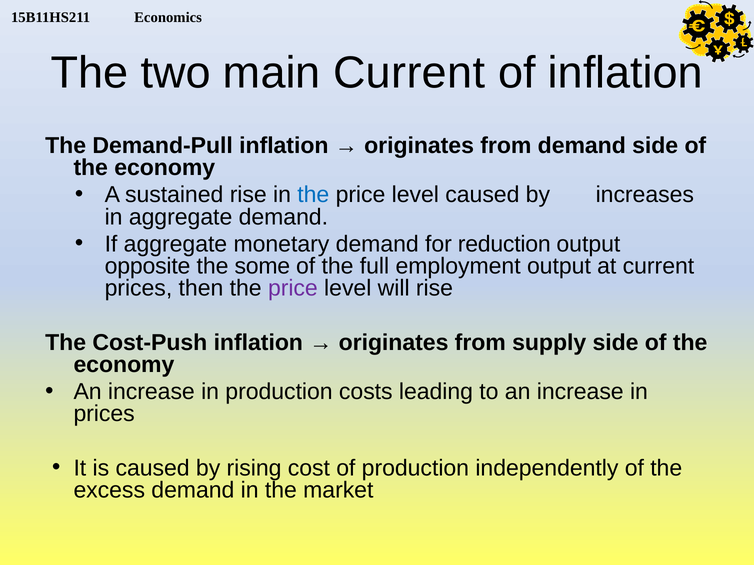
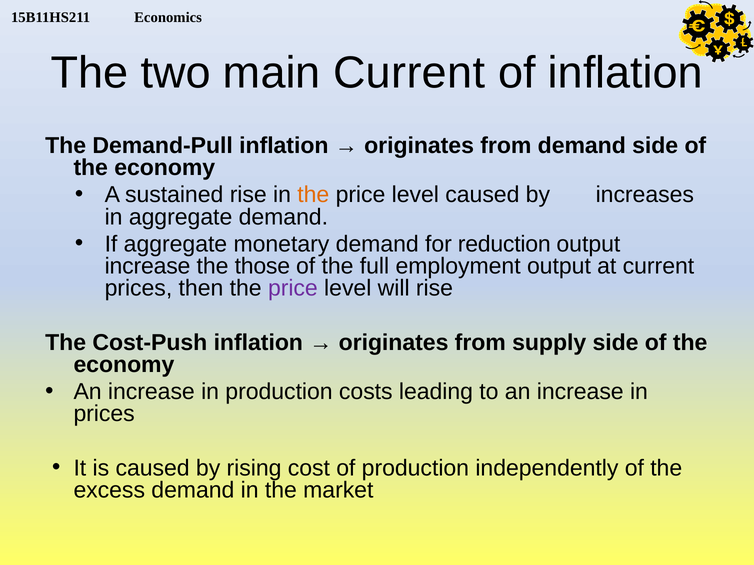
the at (313, 195) colour: blue -> orange
opposite at (148, 266): opposite -> increase
some: some -> those
